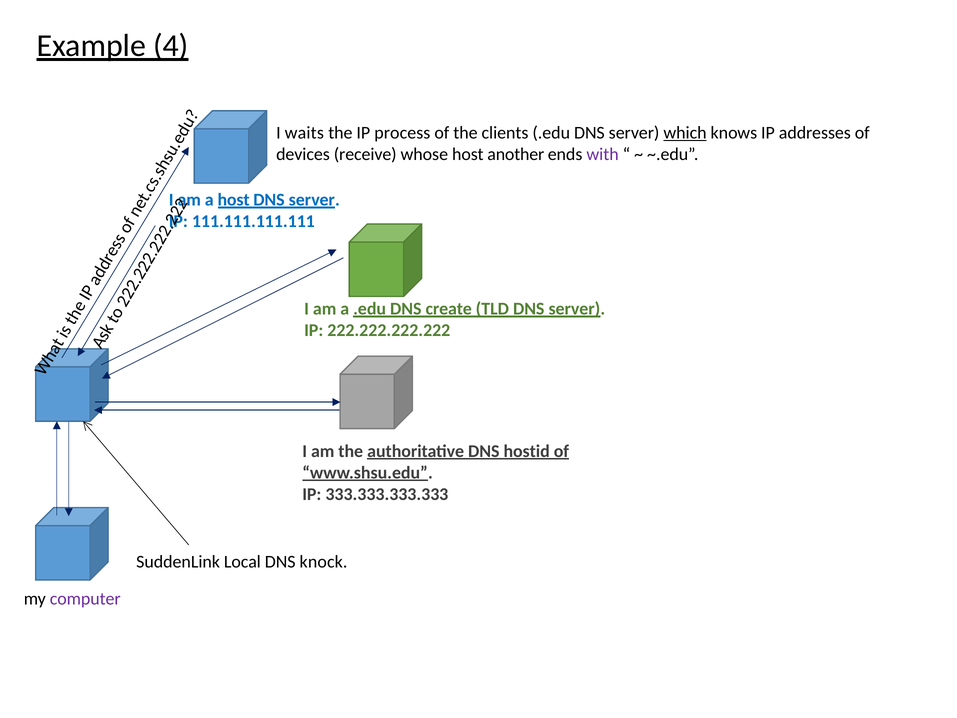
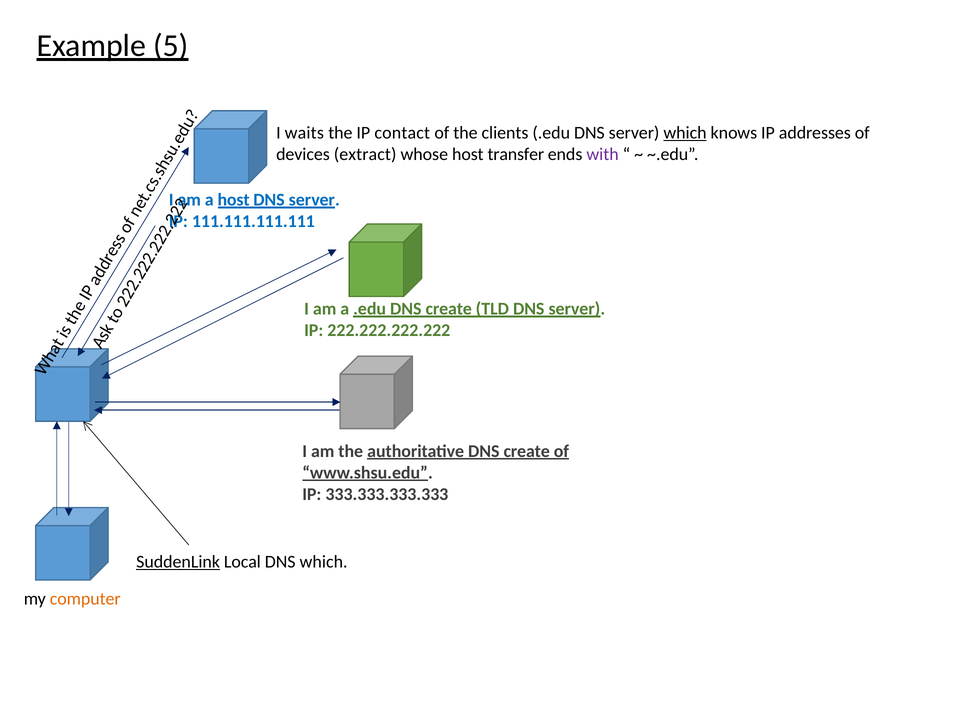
4: 4 -> 5
process: process -> contact
receive: receive -> extract
another: another -> transfer
authoritative DNS hostid: hostid -> create
SuddenLink underline: none -> present
DNS knock: knock -> which
computer colour: purple -> orange
